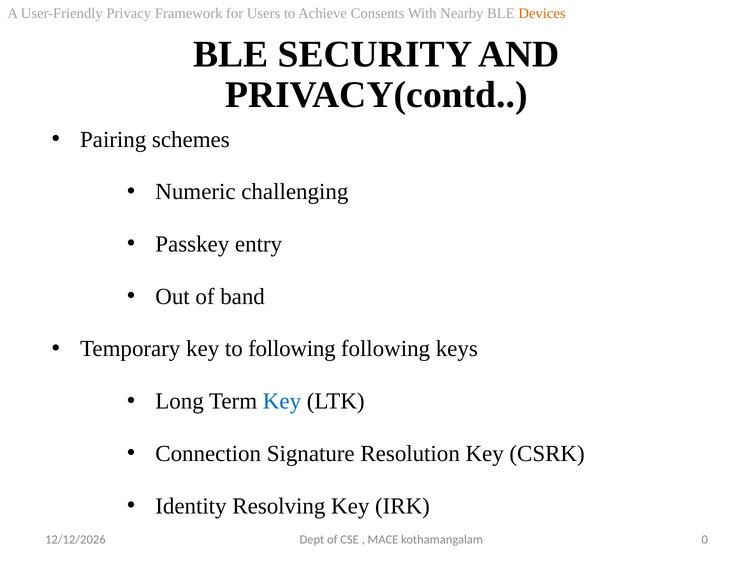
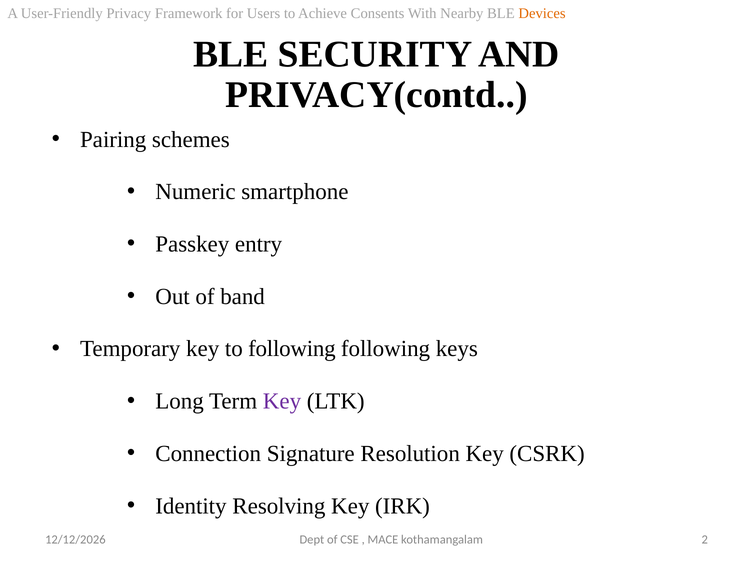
challenging: challenging -> smartphone
Key at (282, 401) colour: blue -> purple
0: 0 -> 2
